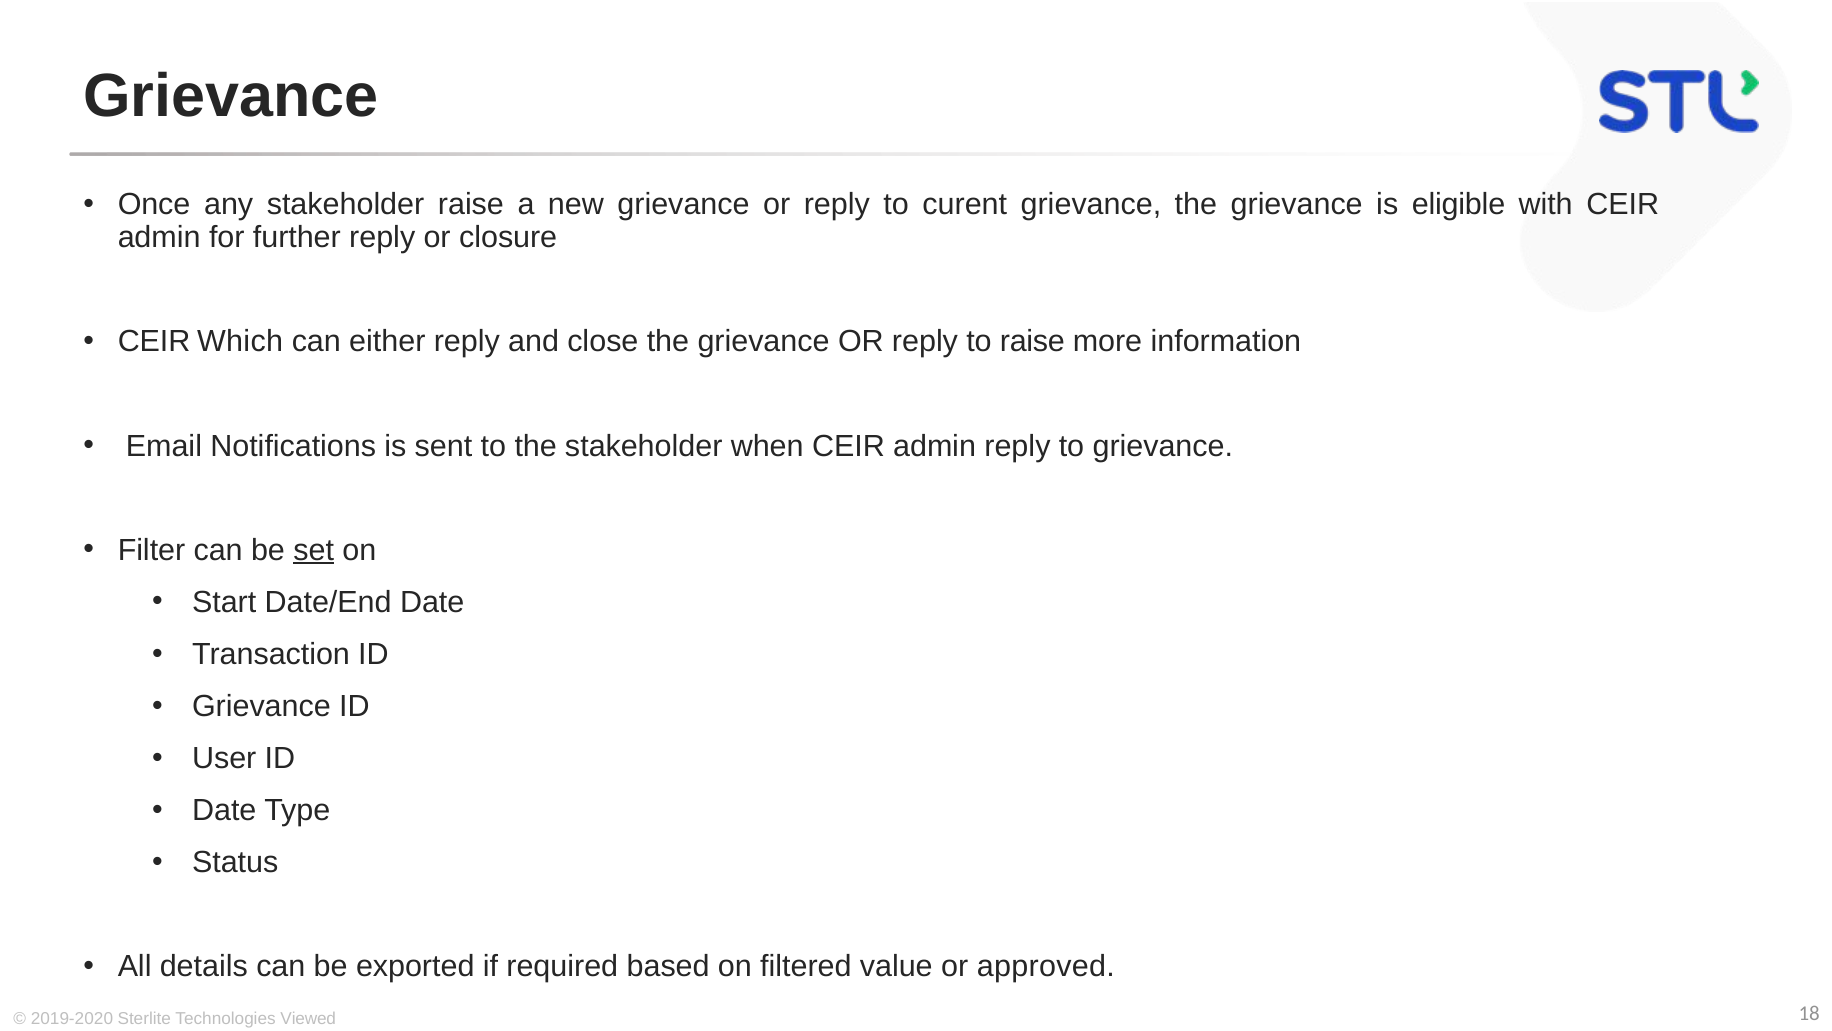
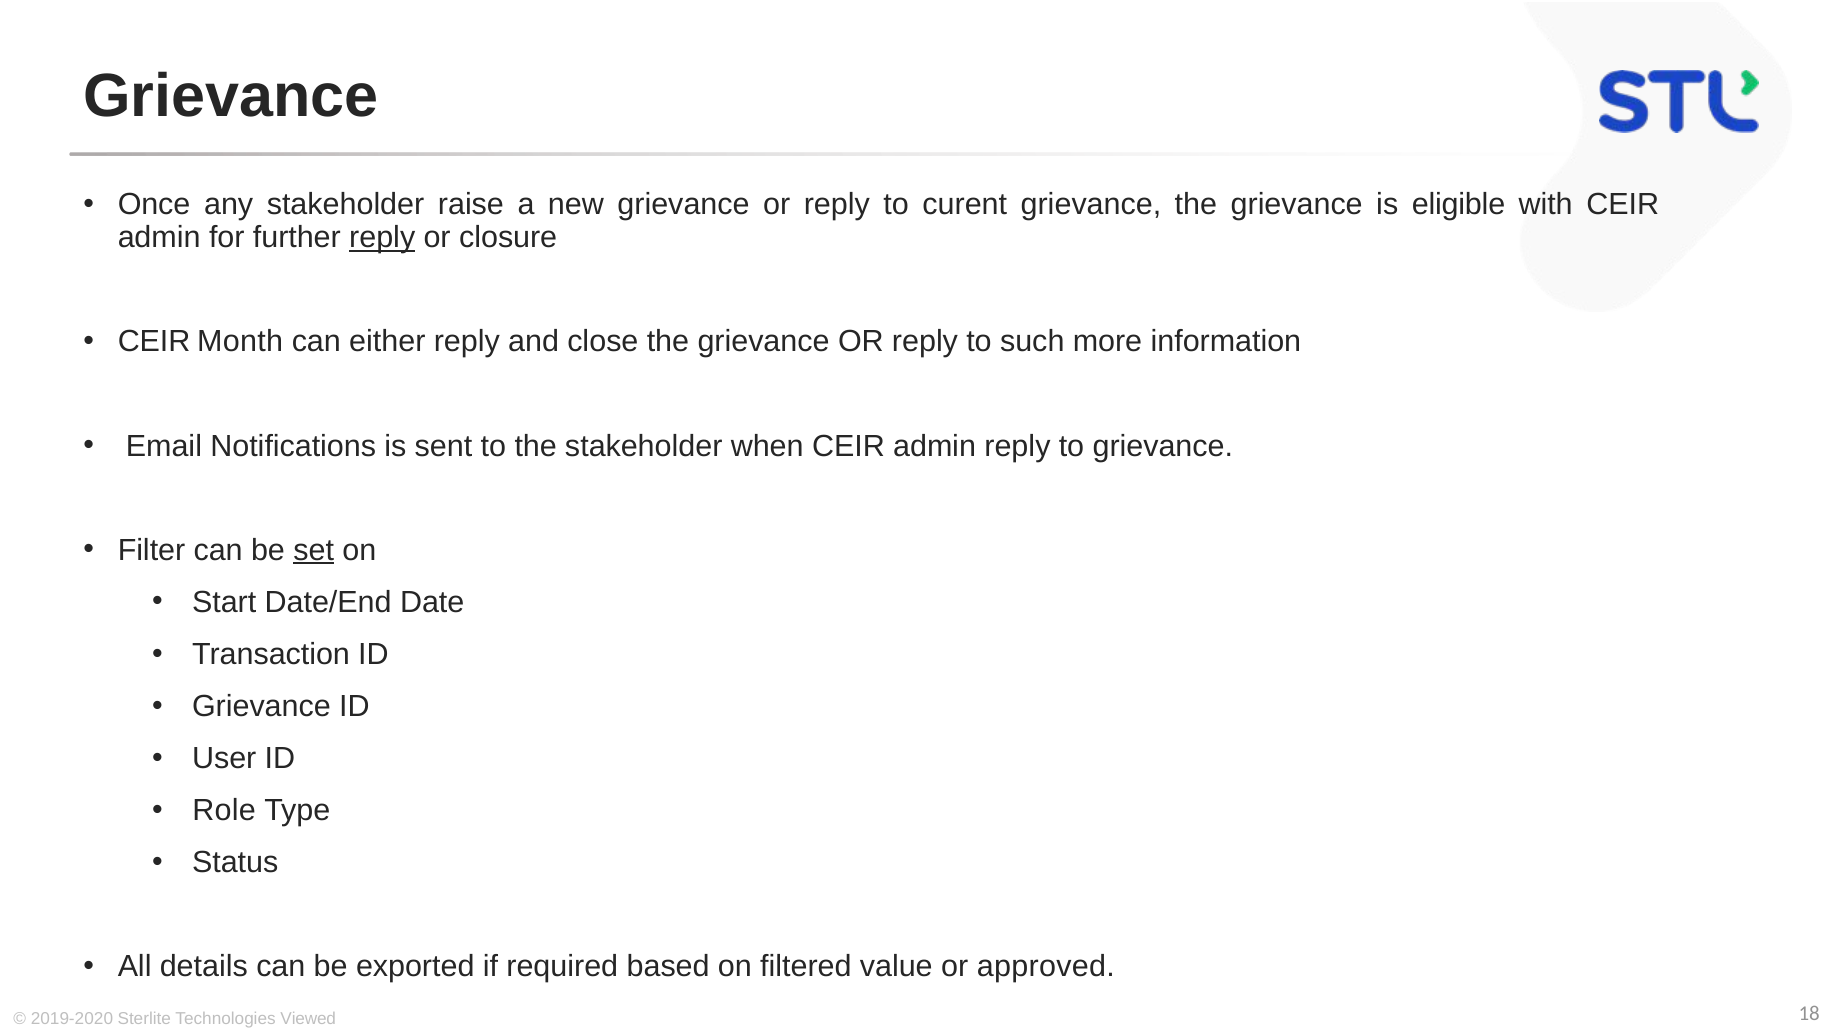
reply at (382, 238) underline: none -> present
Which: Which -> Month
to raise: raise -> such
Date at (224, 810): Date -> Role
